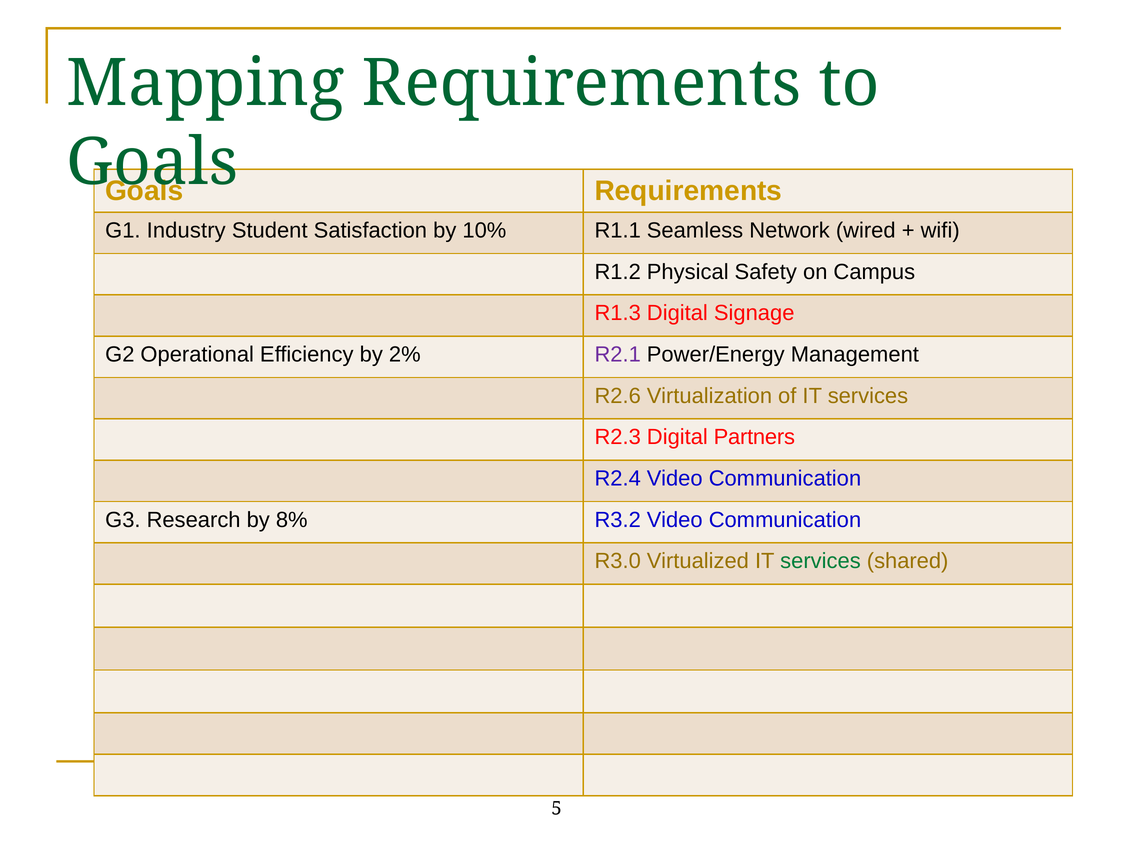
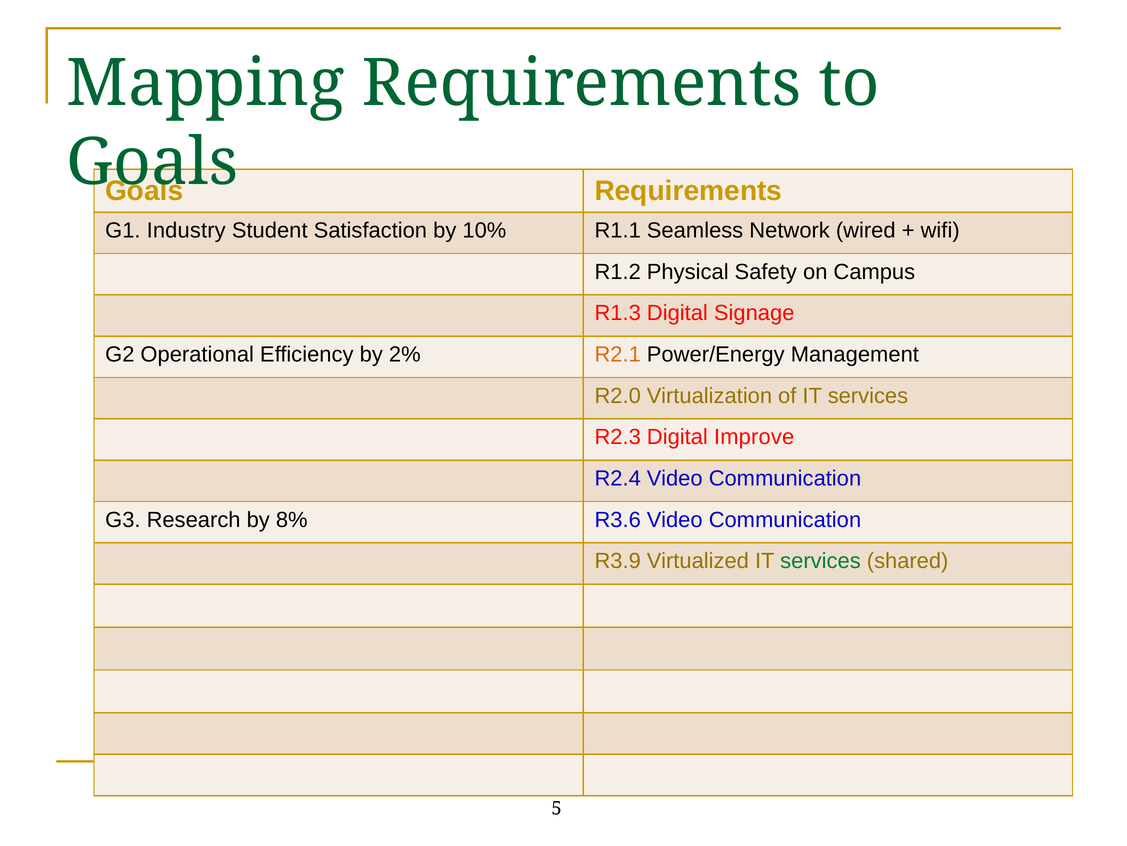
R2.1 colour: purple -> orange
R2.6: R2.6 -> R2.0
Partners: Partners -> Improve
R3.2: R3.2 -> R3.6
R3.0: R3.0 -> R3.9
